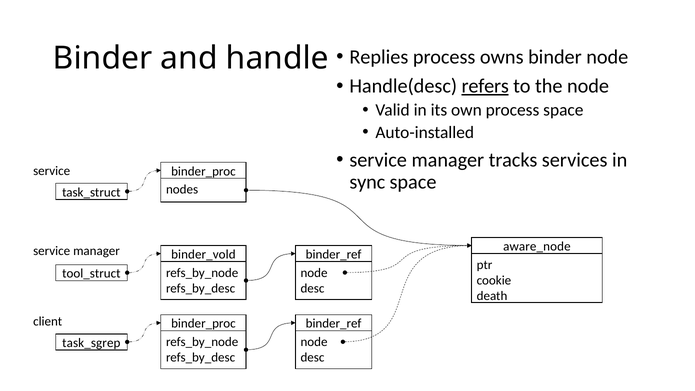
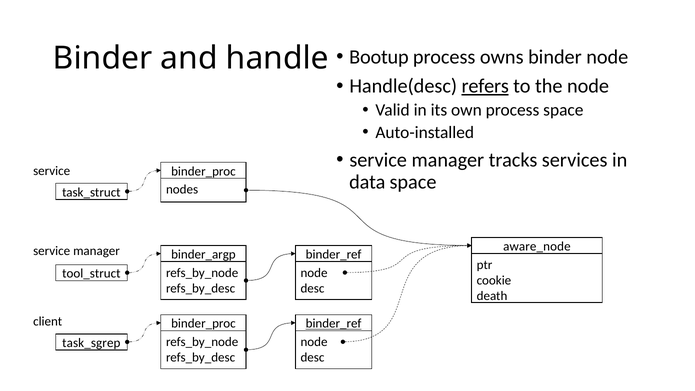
Replies: Replies -> Bootup
sync: sync -> data
binder_vold: binder_vold -> binder_argp
binder_ref at (334, 324) underline: none -> present
